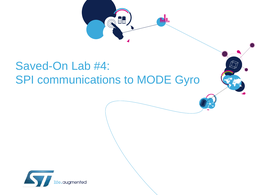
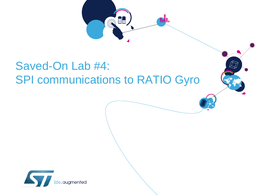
MODE: MODE -> RATIO
